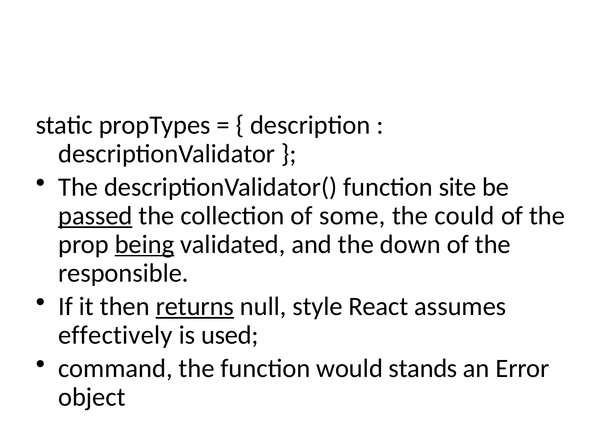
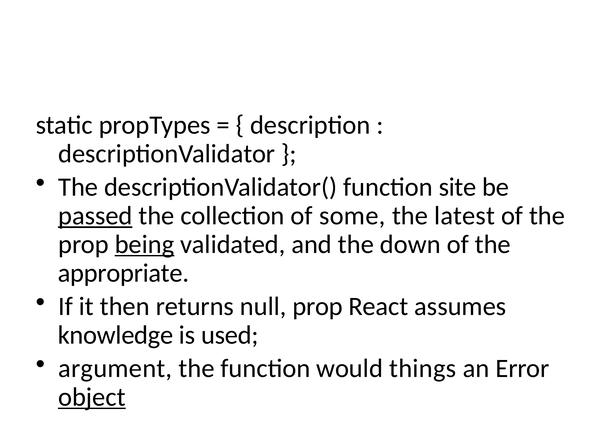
could: could -> latest
responsible: responsible -> appropriate
returns underline: present -> none
null style: style -> prop
effectively: effectively -> knowledge
command: command -> argument
stands: stands -> things
object underline: none -> present
